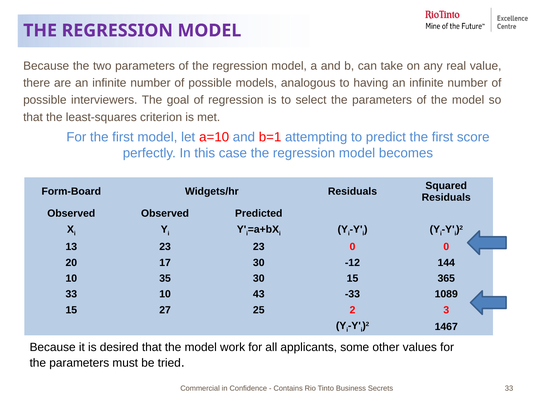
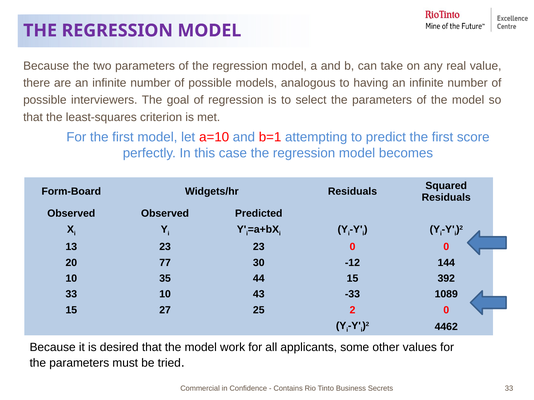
17: 17 -> 77
35 30: 30 -> 44
365: 365 -> 392
2 3: 3 -> 0
1467: 1467 -> 4462
